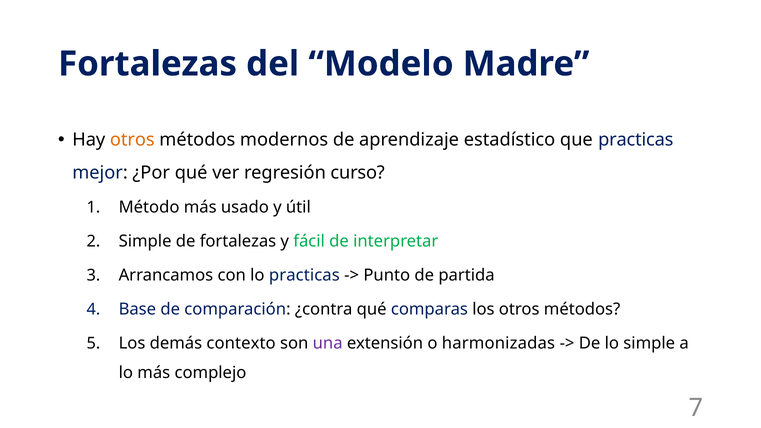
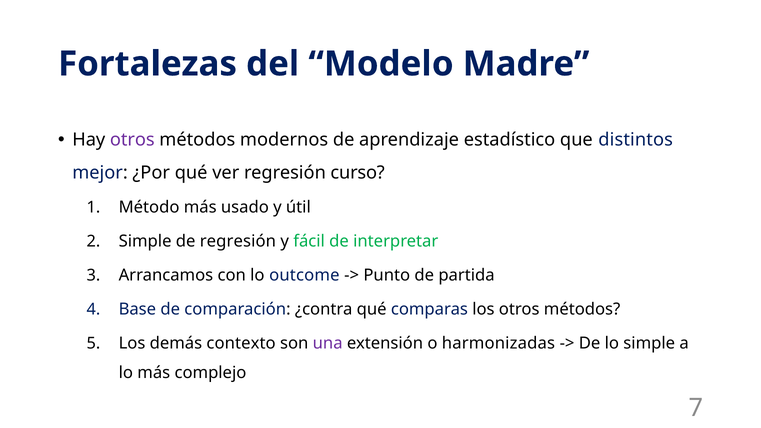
otros at (132, 140) colour: orange -> purple
que practicas: practicas -> distintos
de fortalezas: fortalezas -> regresión
lo practicas: practicas -> outcome
